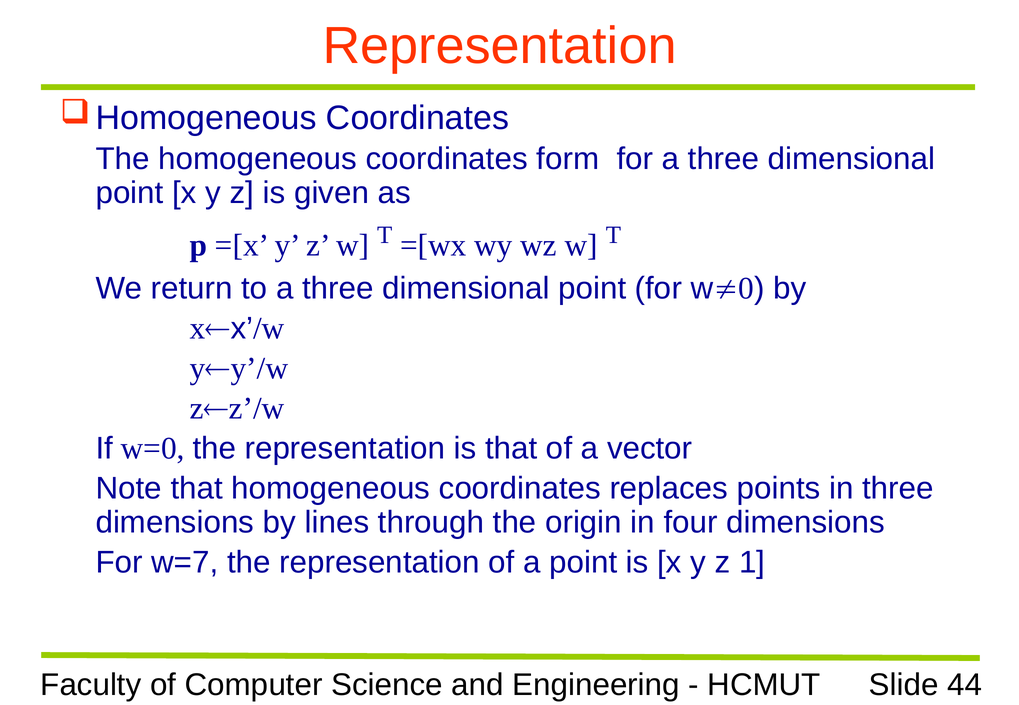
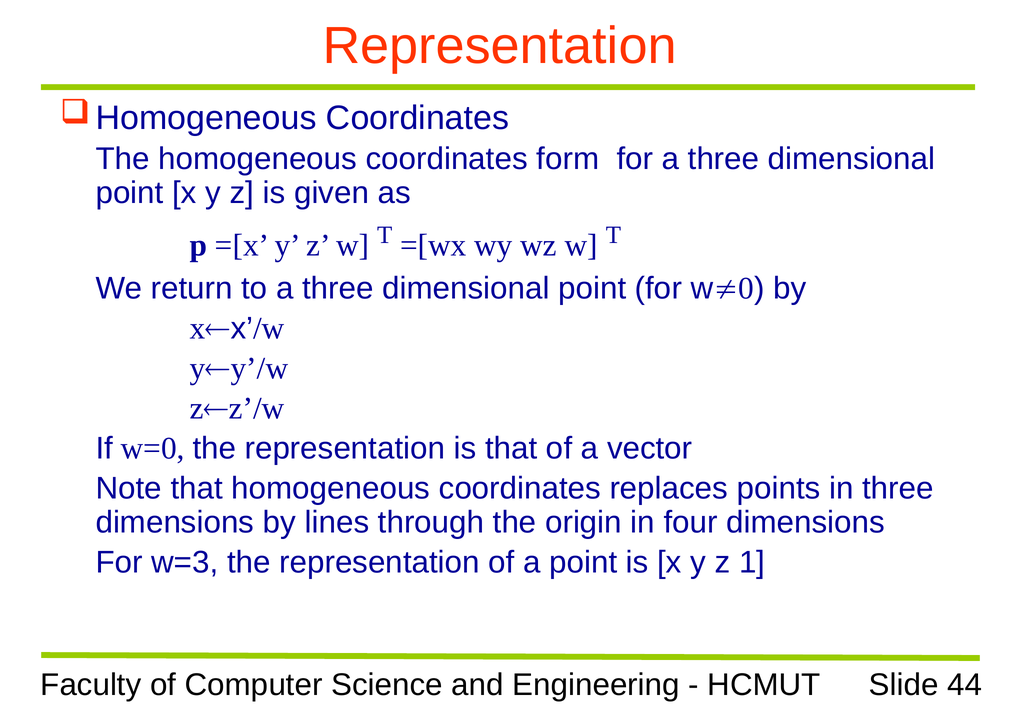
w=7: w=7 -> w=3
